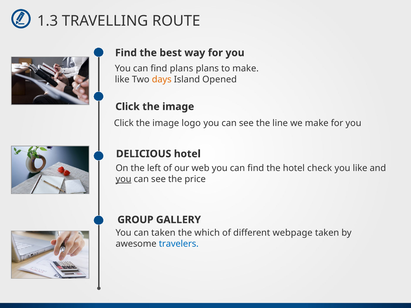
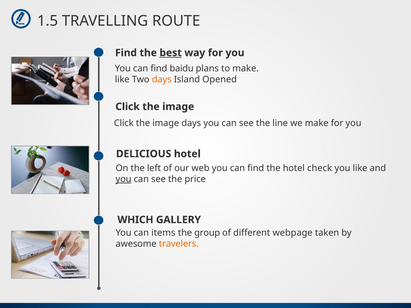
1.3: 1.3 -> 1.5
best underline: none -> present
find plans: plans -> baidu
image logo: logo -> days
GROUP: GROUP -> WHICH
can taken: taken -> items
which: which -> group
travelers colour: blue -> orange
